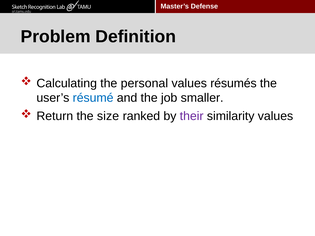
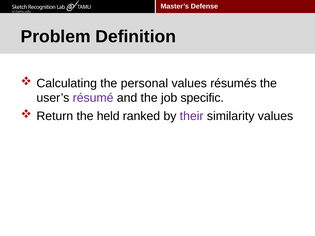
résumé colour: blue -> purple
smaller: smaller -> specific
size: size -> held
